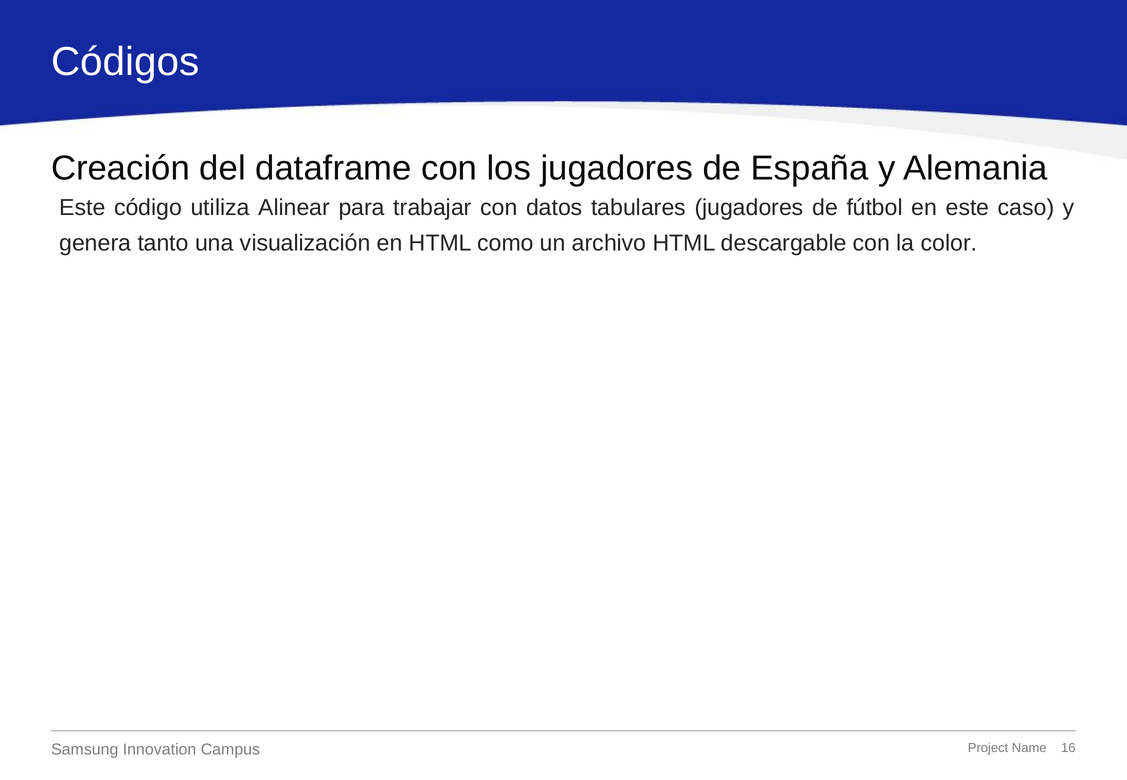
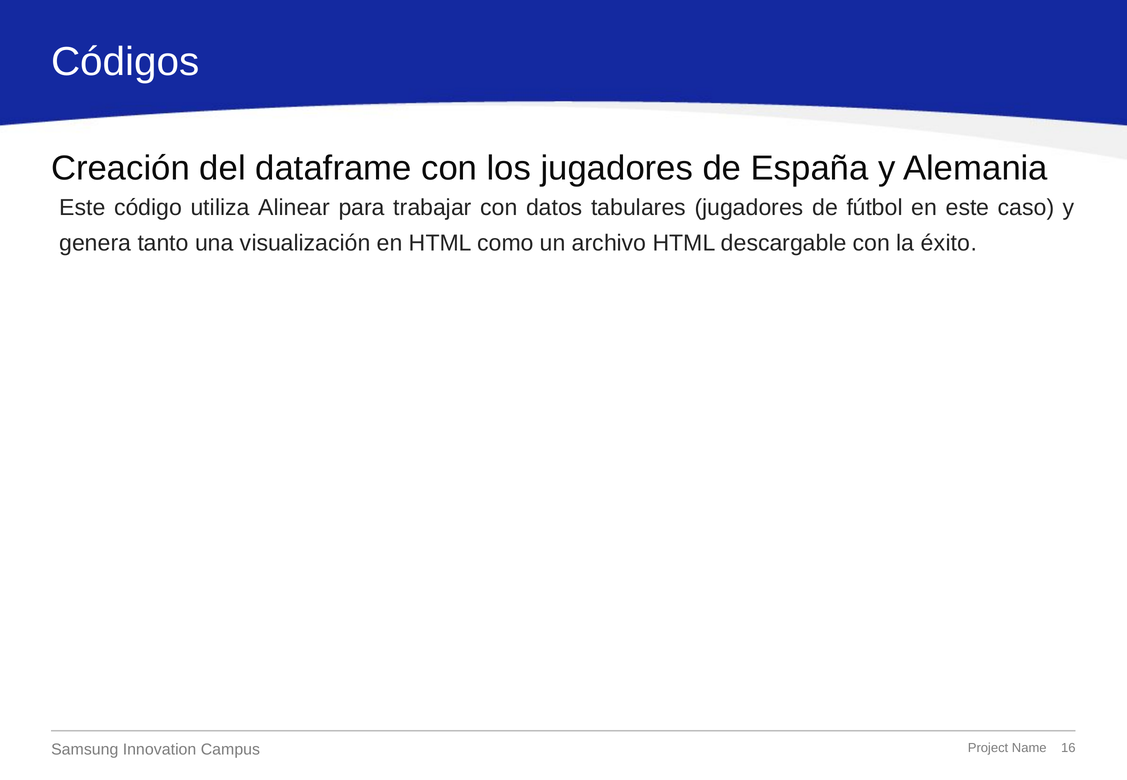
color: color -> éxito
